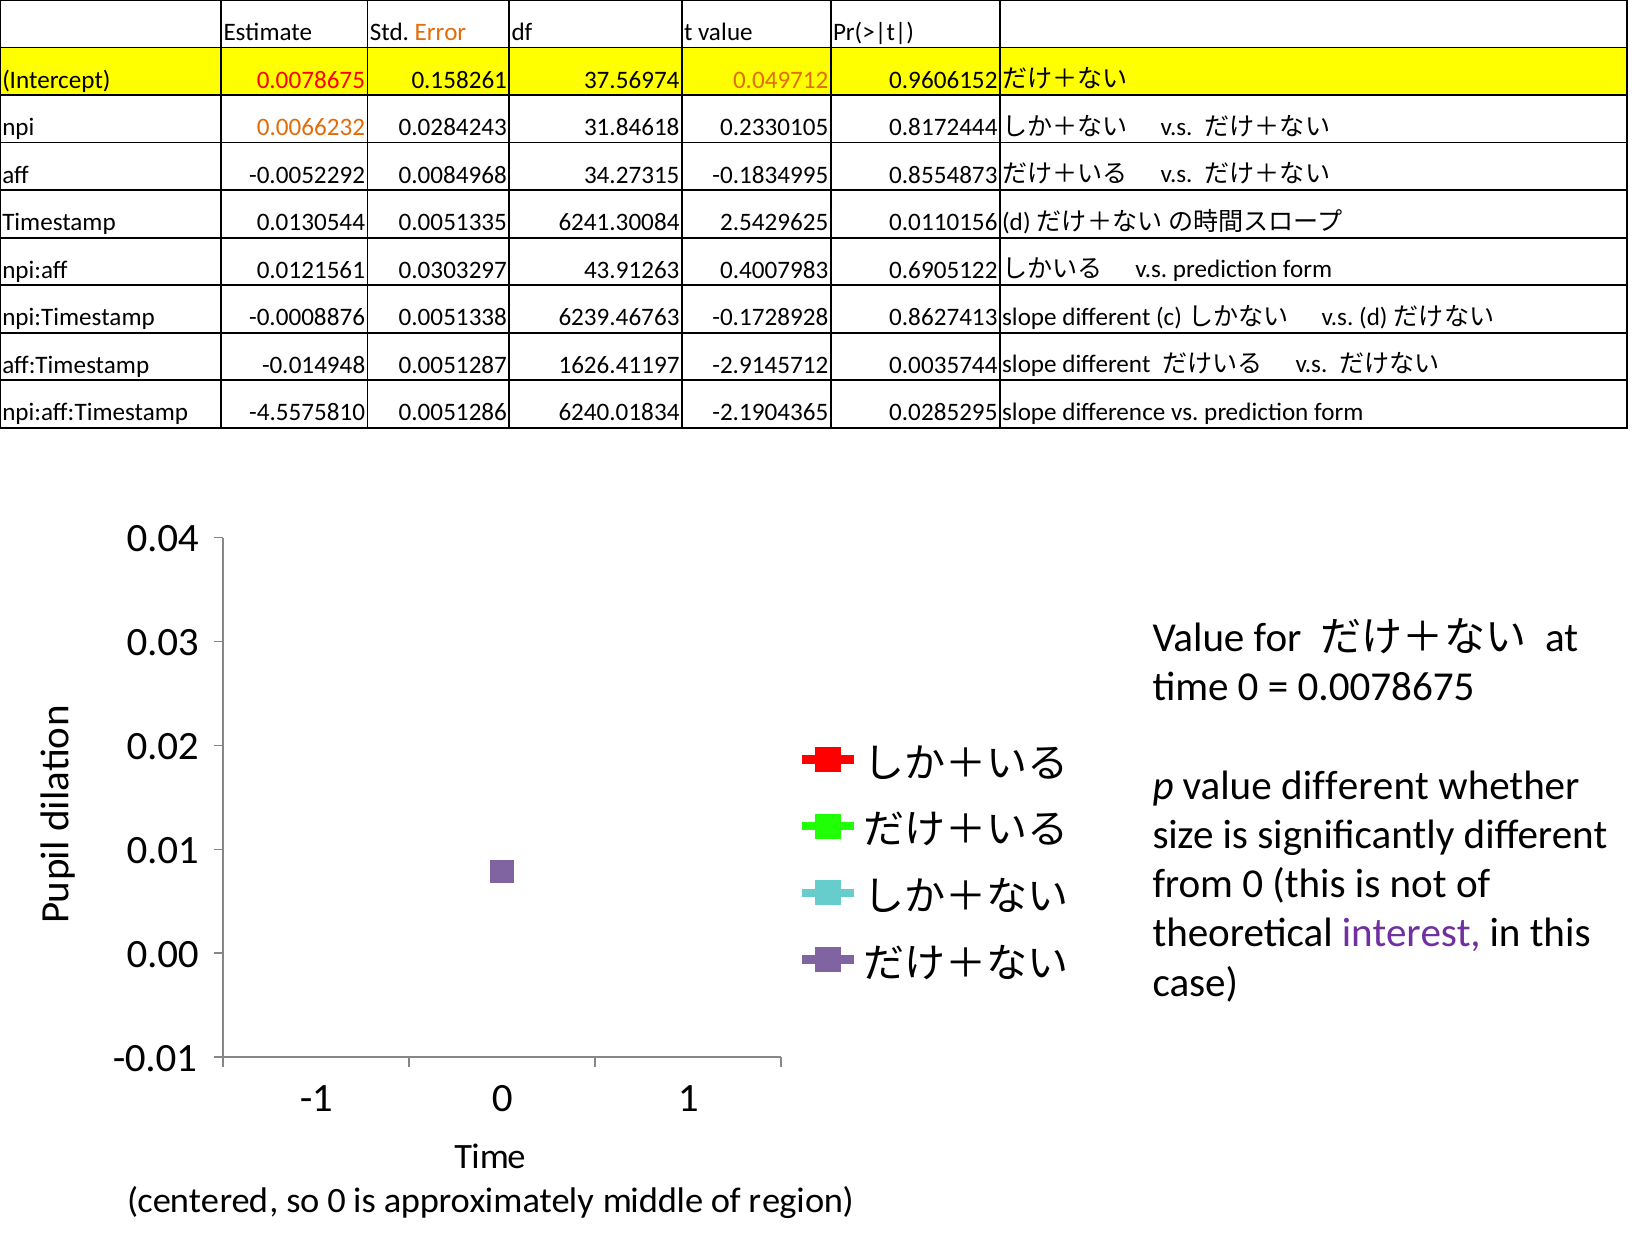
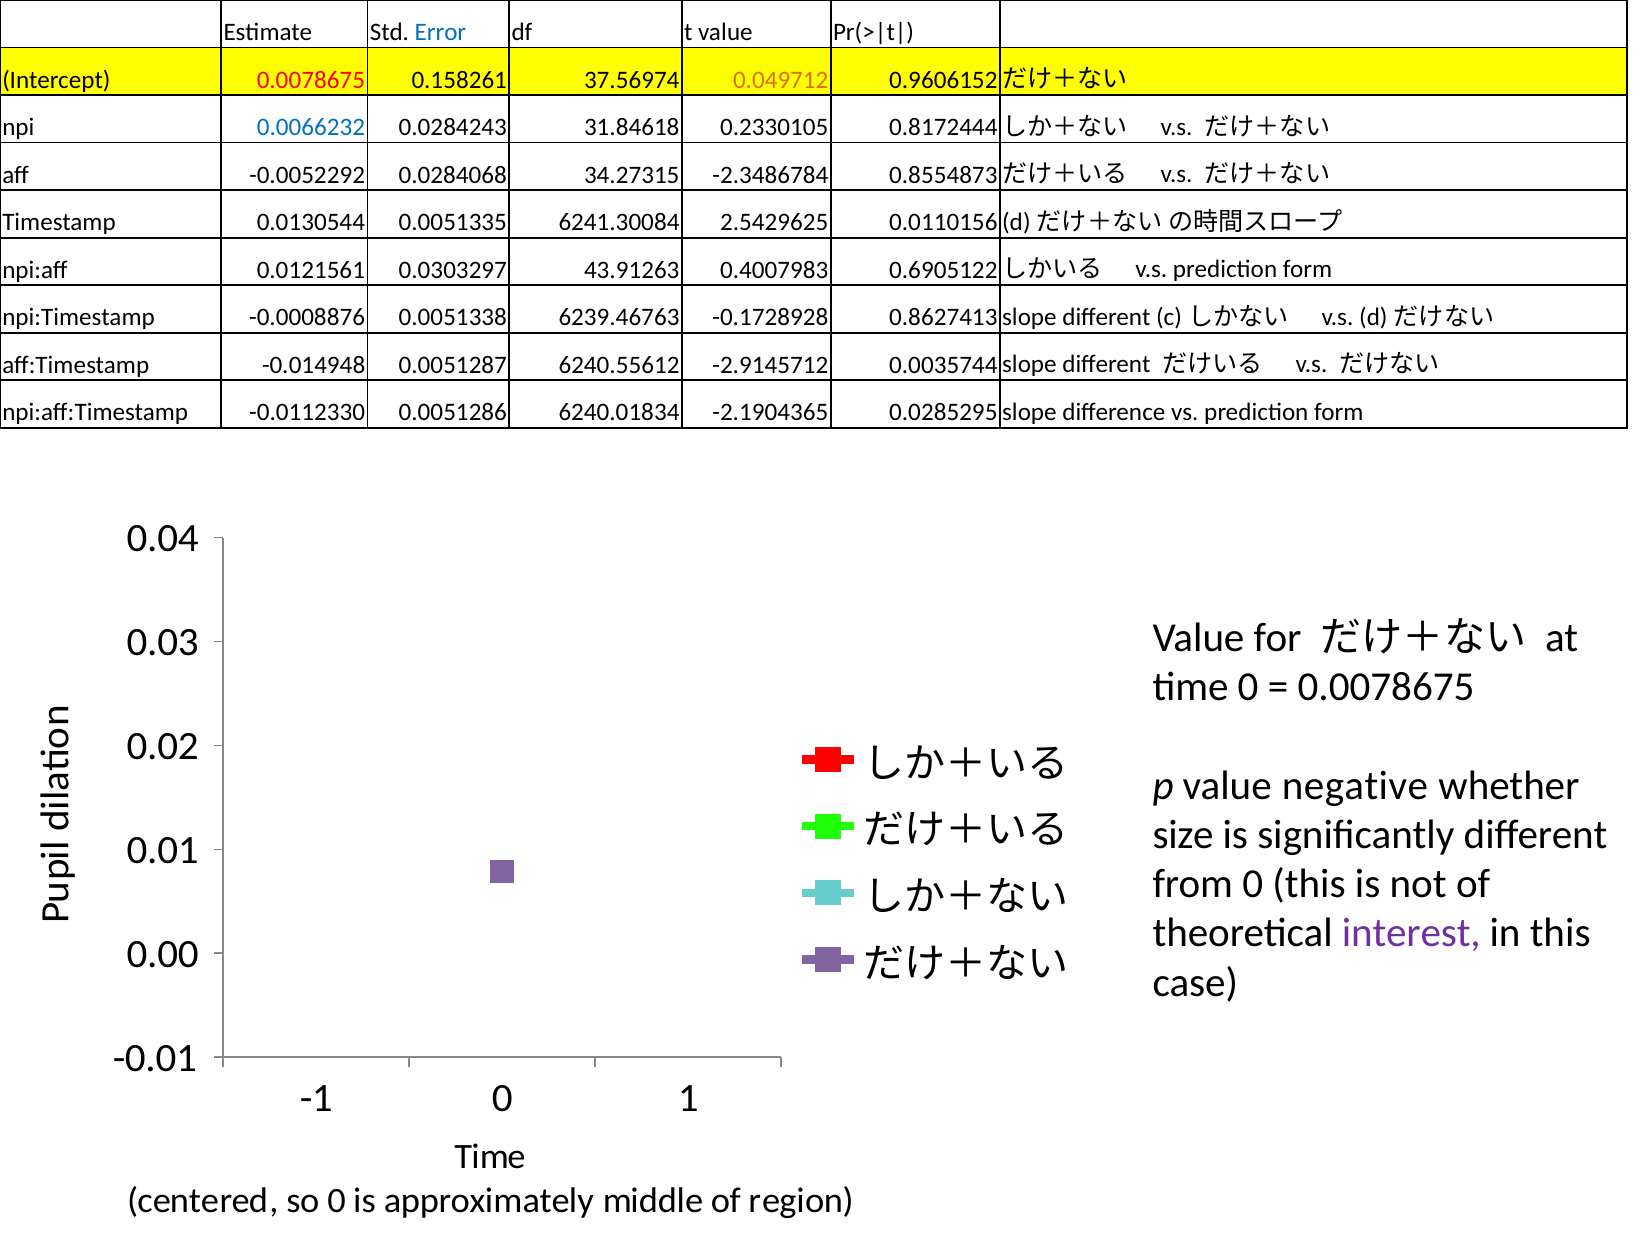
Error colour: orange -> blue
0.0066232 colour: orange -> blue
0.0084968: 0.0084968 -> 0.0284068
-0.1834995: -0.1834995 -> -2.3486784
1626.41197: 1626.41197 -> 6240.55612
-4.5575810: -4.5575810 -> -0.0112330
value different: different -> negative
